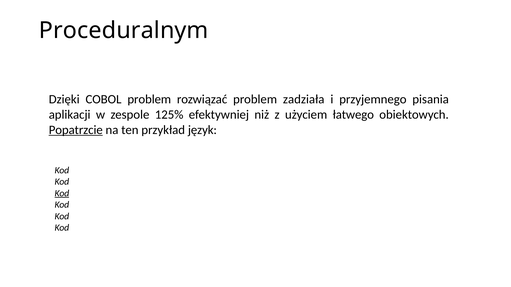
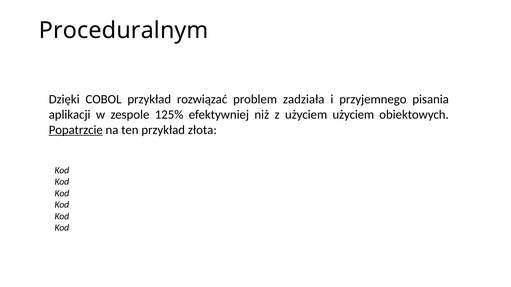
COBOL problem: problem -> przykład
użyciem łatwego: łatwego -> użyciem
język: język -> złota
Kod at (62, 194) underline: present -> none
